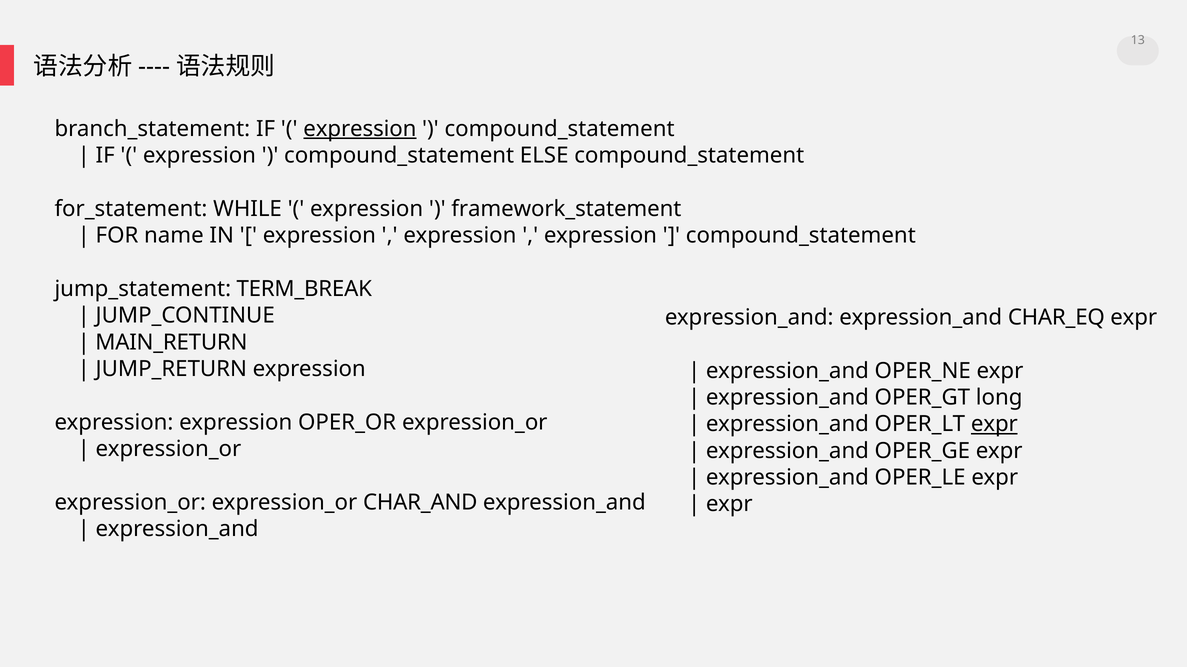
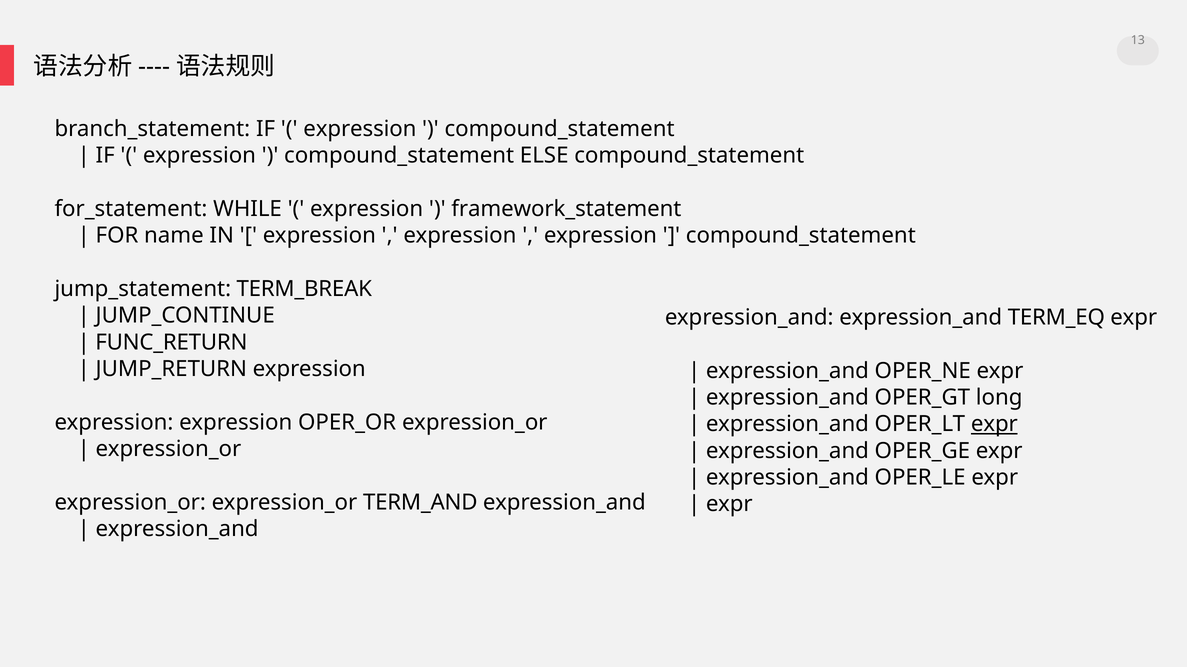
expression at (360, 129) underline: present -> none
CHAR_EQ: CHAR_EQ -> TERM_EQ
MAIN_RETURN: MAIN_RETURN -> FUNC_RETURN
CHAR_AND: CHAR_AND -> TERM_AND
